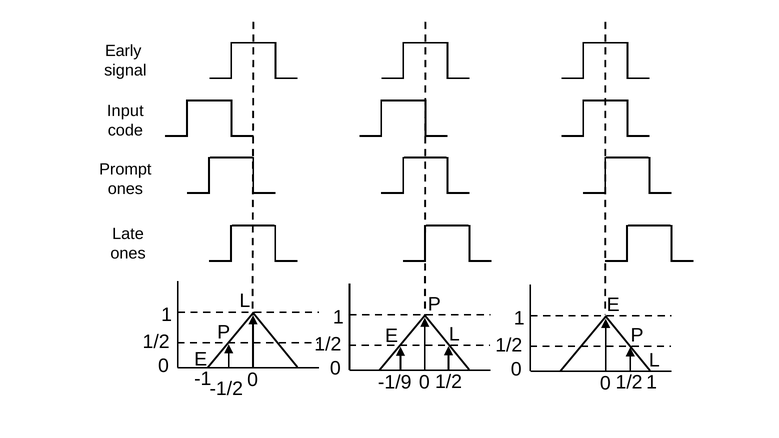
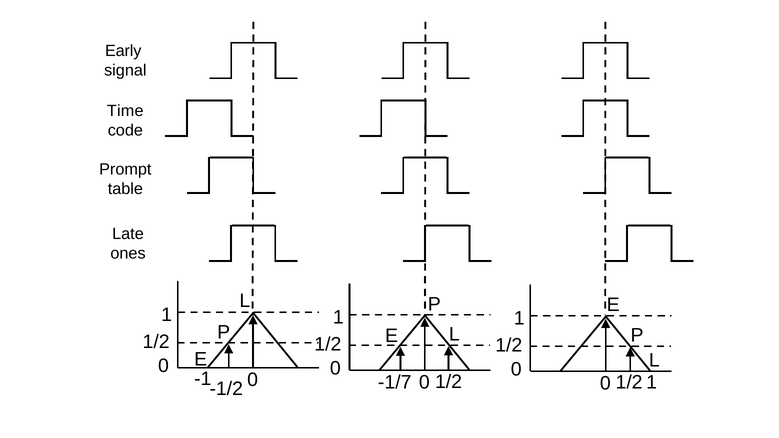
Input: Input -> Time
ones at (125, 189): ones -> table
-1/9: -1/9 -> -1/7
